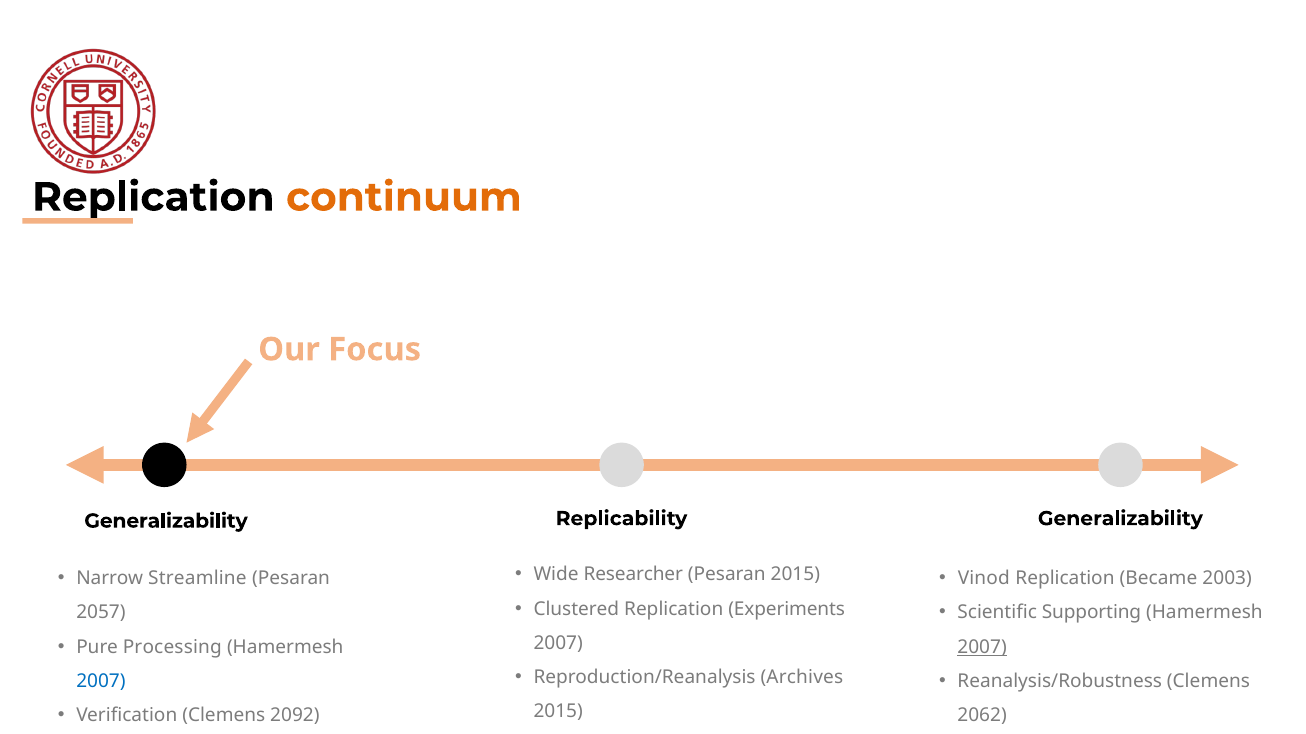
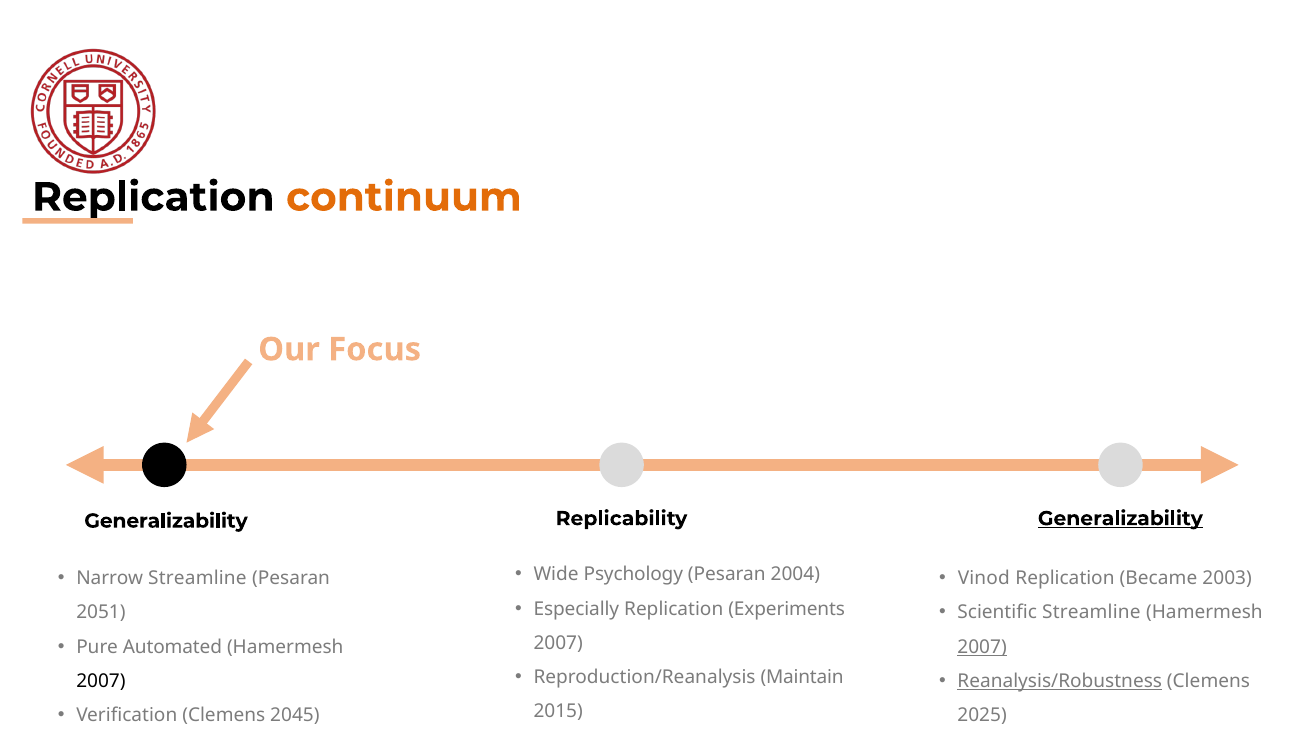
Generalizability at (1120, 519) underline: none -> present
Researcher: Researcher -> Psychology
Pesaran 2015: 2015 -> 2004
Clustered: Clustered -> Especially
Scientific Supporting: Supporting -> Streamline
2057: 2057 -> 2051
Processing: Processing -> Automated
Archives: Archives -> Maintain
Reanalysis/Robustness underline: none -> present
2007 at (101, 682) colour: blue -> black
2092: 2092 -> 2045
2062: 2062 -> 2025
